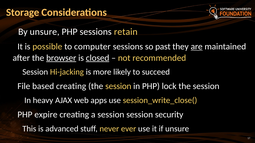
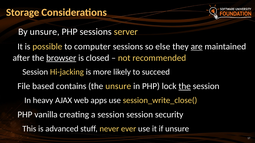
retain: retain -> server
past: past -> else
closed underline: present -> none
based creating: creating -> contains
session at (118, 86): session -> unsure
the at (185, 86) underline: none -> present
expire: expire -> vanilla
